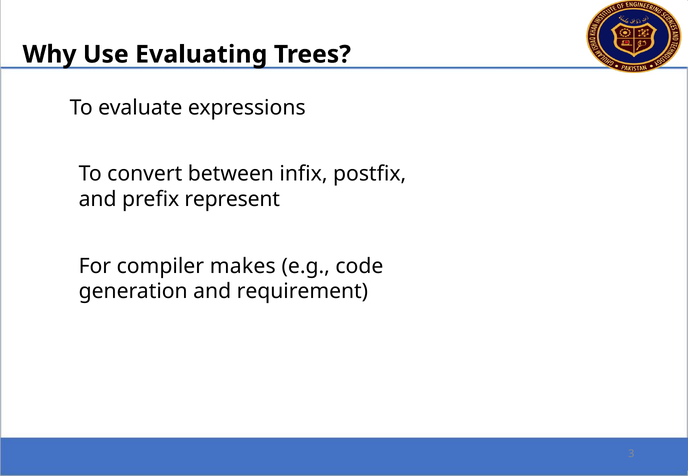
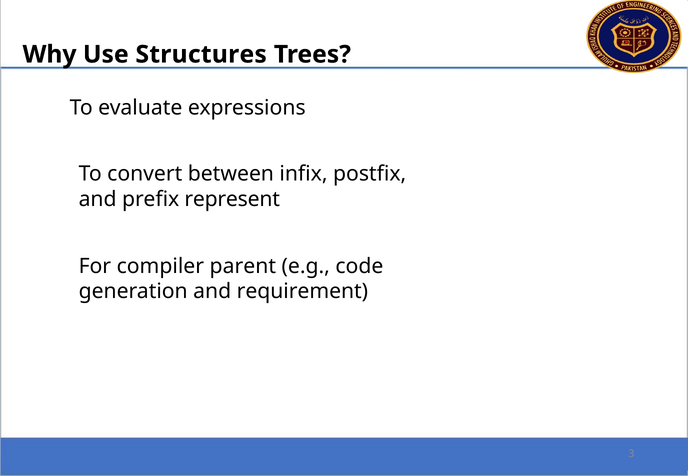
Evaluating: Evaluating -> Structures
makes: makes -> parent
